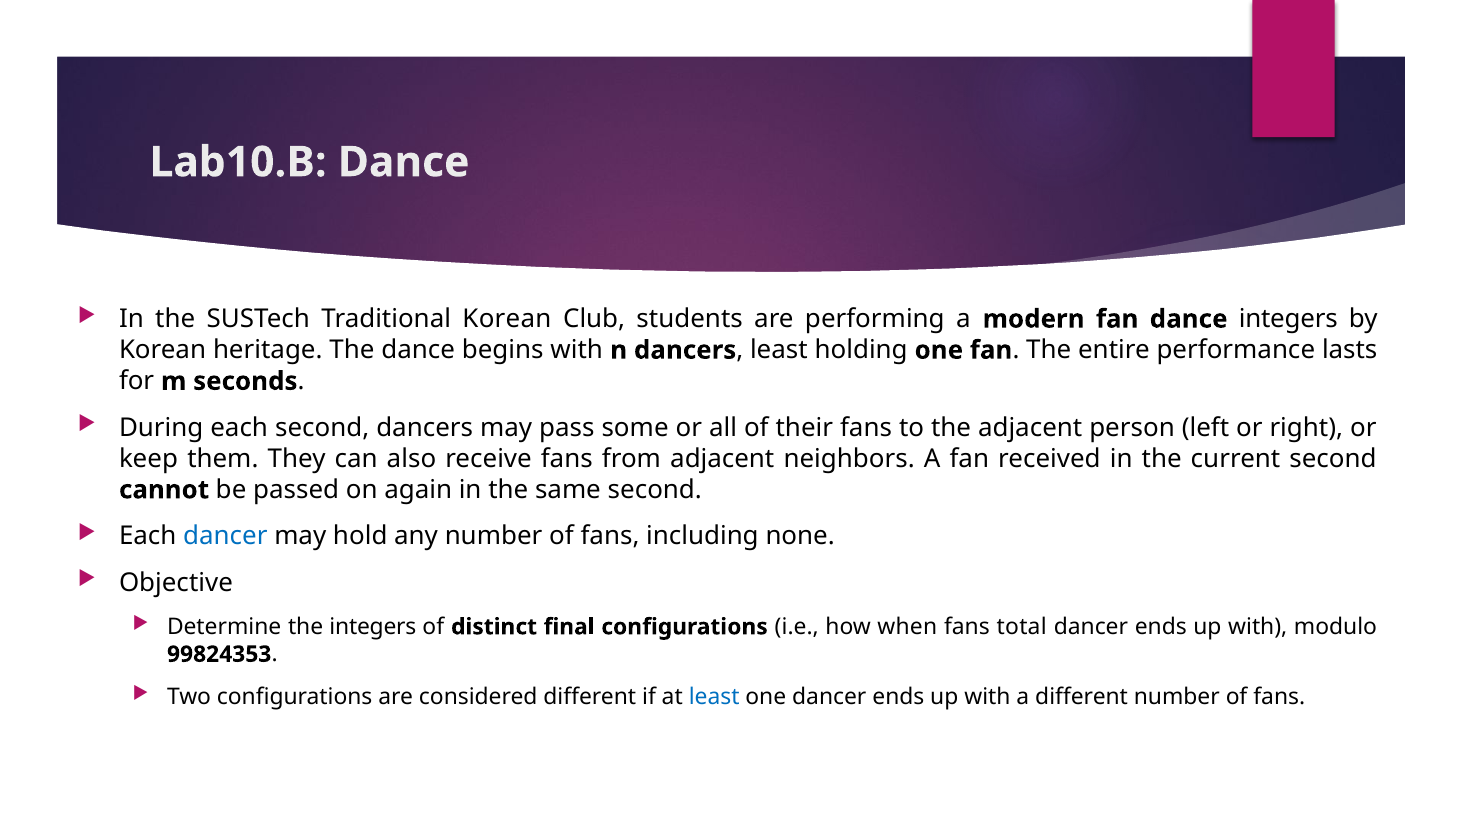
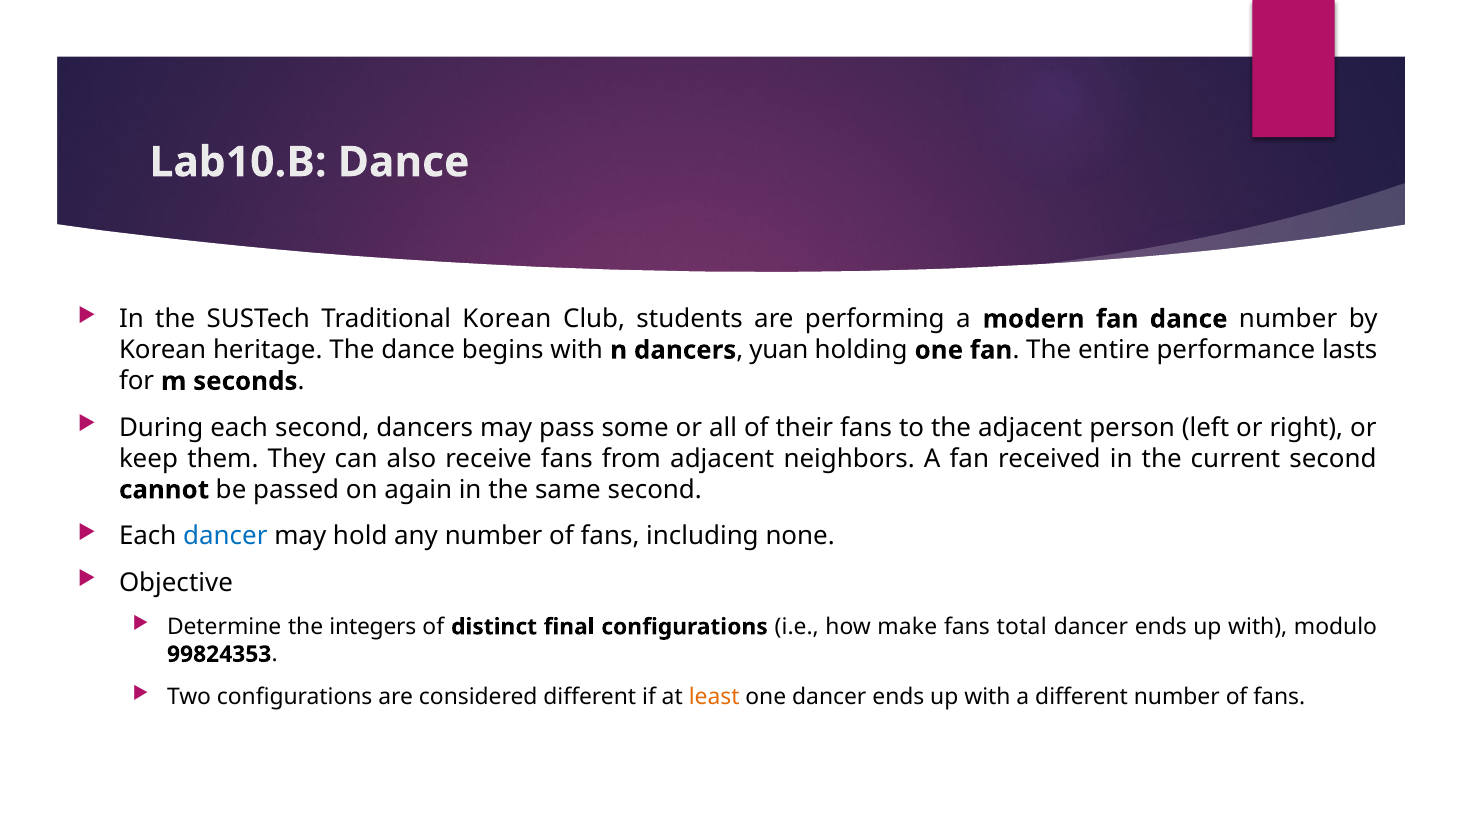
dance integers: integers -> number
dancers least: least -> yuan
when: when -> make
least at (714, 697) colour: blue -> orange
